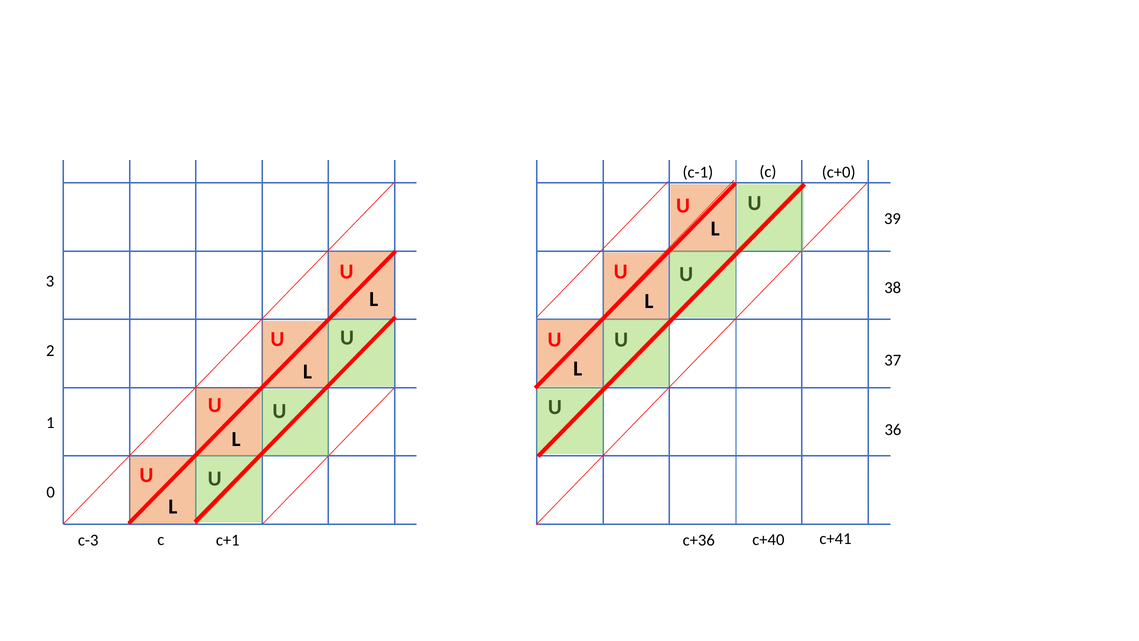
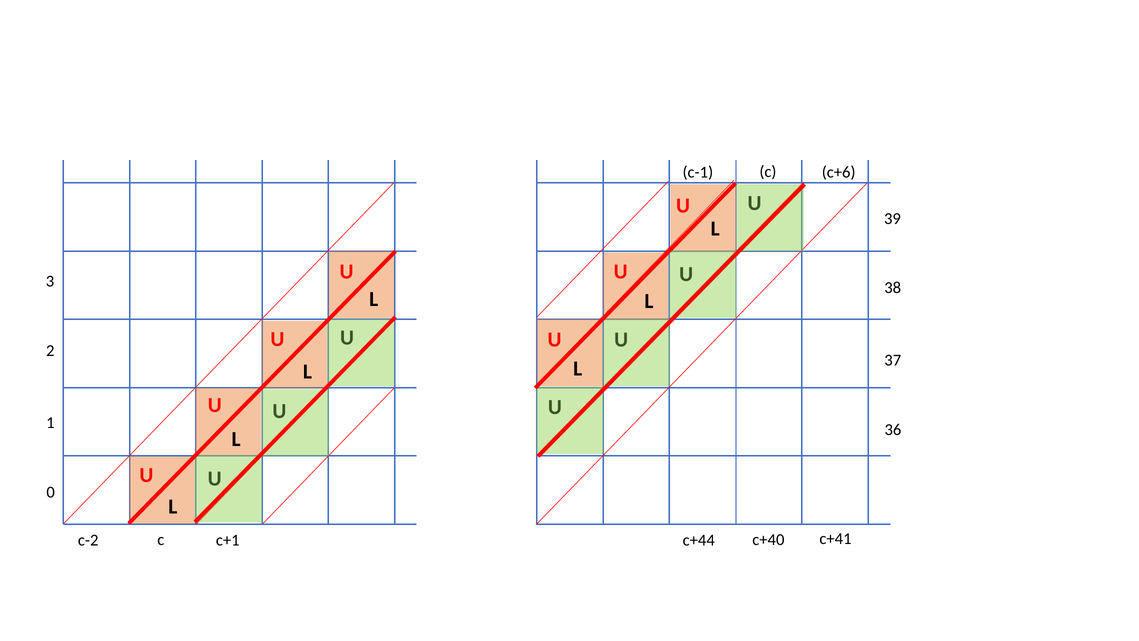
c+0: c+0 -> c+6
c-3: c-3 -> c-2
c+36: c+36 -> c+44
